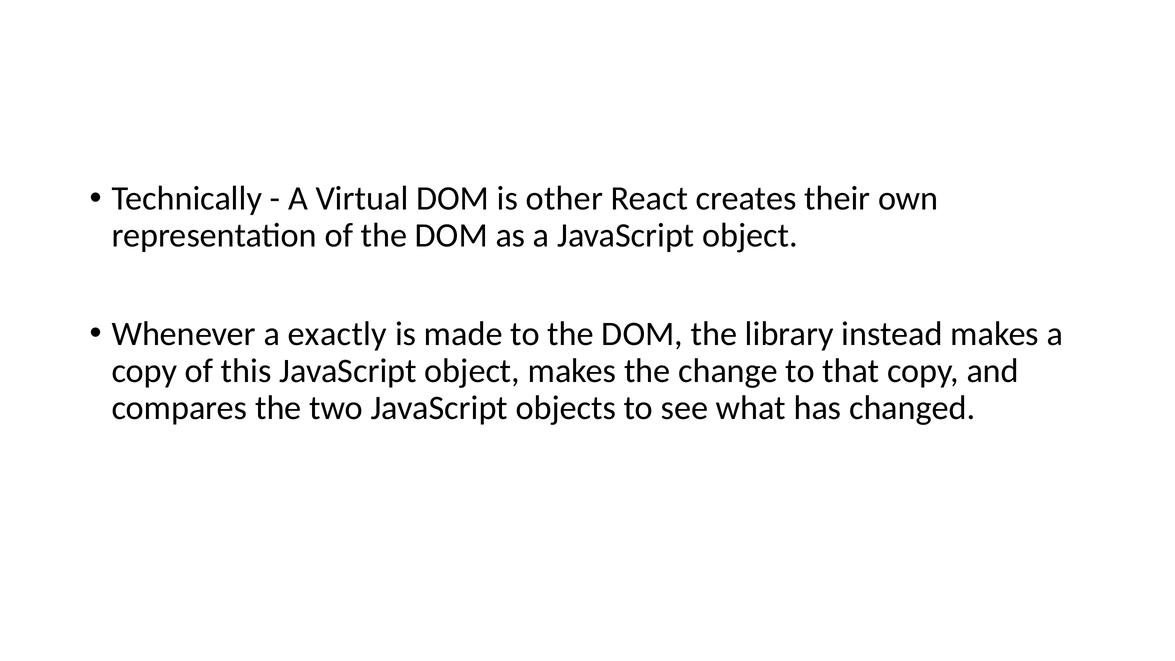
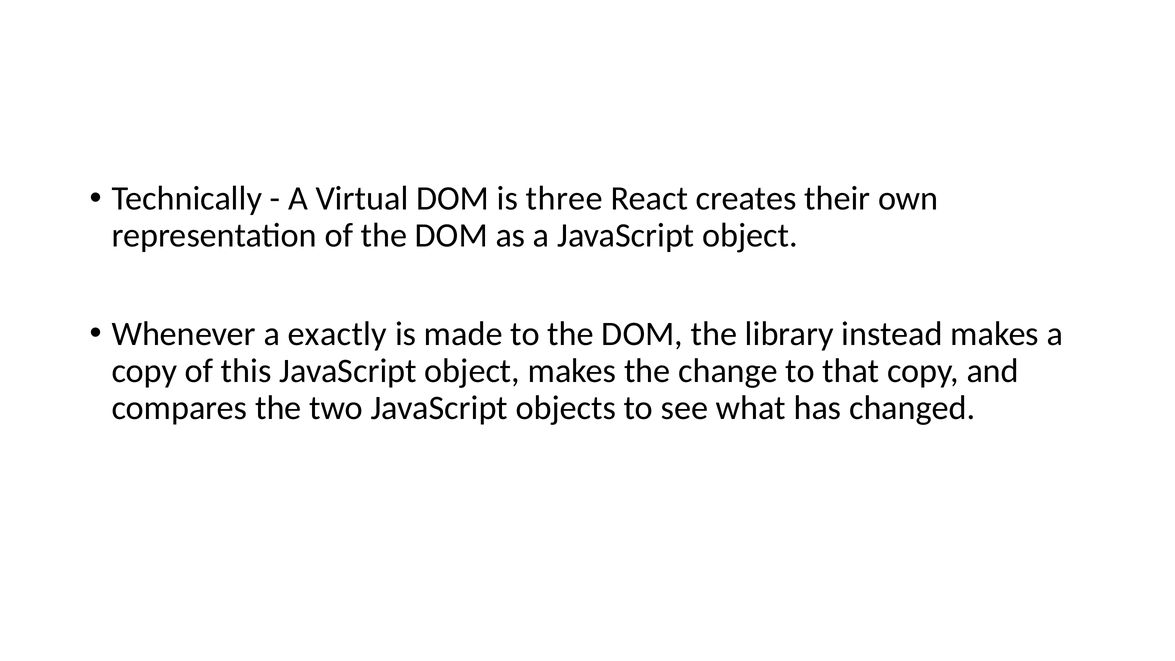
other: other -> three
